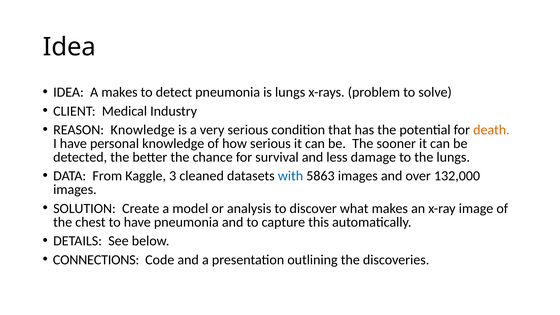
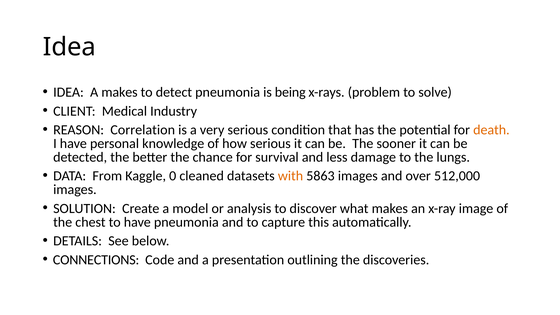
is lungs: lungs -> being
REASON Knowledge: Knowledge -> Correlation
3: 3 -> 0
with colour: blue -> orange
132,000: 132,000 -> 512,000
